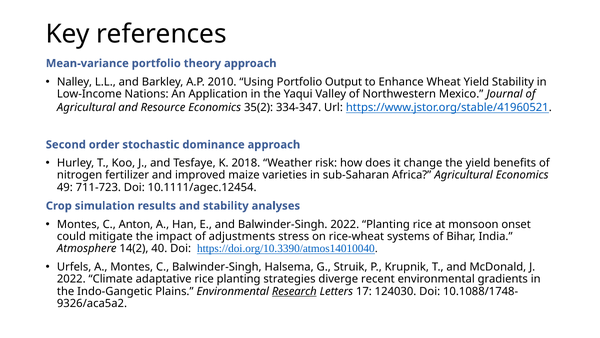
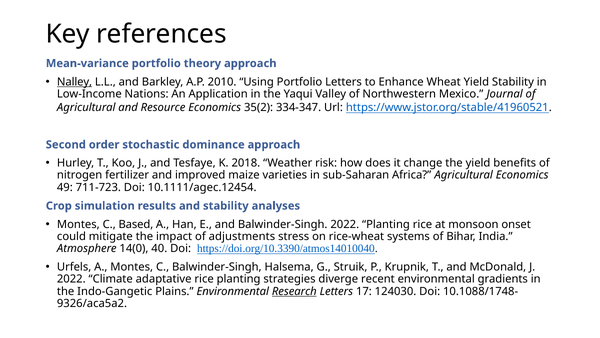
Nalley underline: none -> present
Portfolio Output: Output -> Letters
Anton: Anton -> Based
14(2: 14(2 -> 14(0
